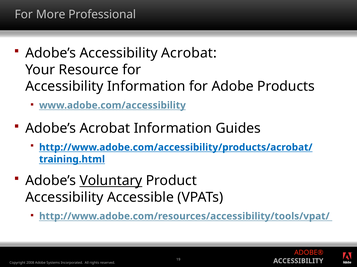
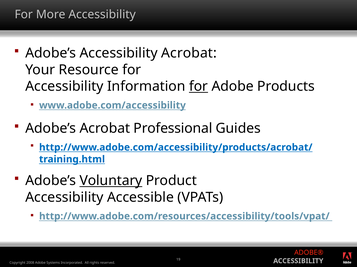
More Professional: Professional -> Accessibility
for at (198, 87) underline: none -> present
Acrobat Information: Information -> Professional
